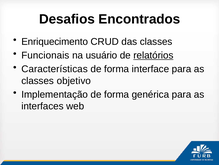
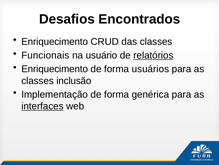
Características at (55, 69): Características -> Enriquecimento
interface: interface -> usuários
objetivo: objetivo -> inclusão
interfaces underline: none -> present
